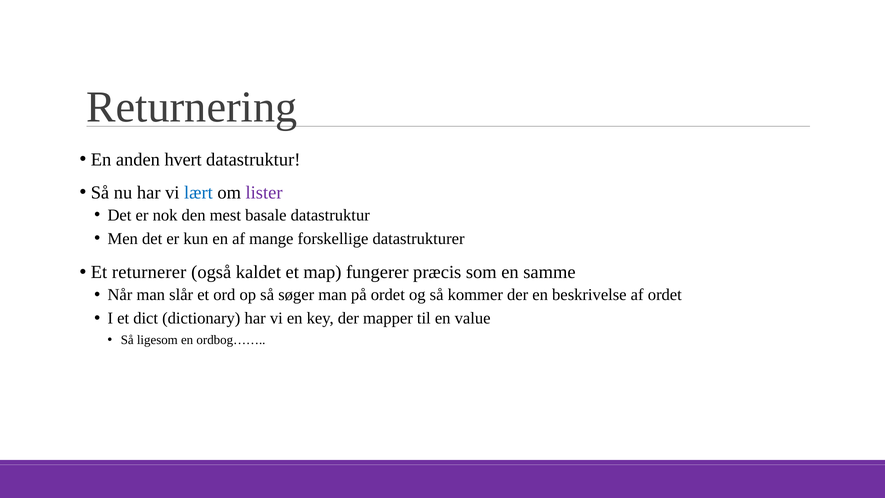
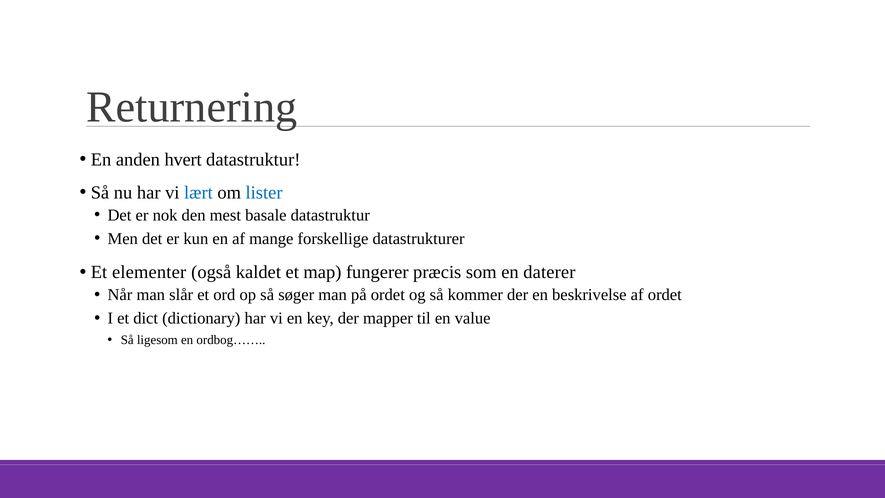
lister colour: purple -> blue
returnerer: returnerer -> elementer
samme: samme -> daterer
